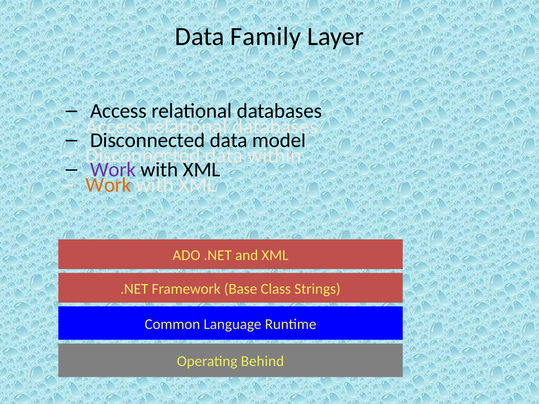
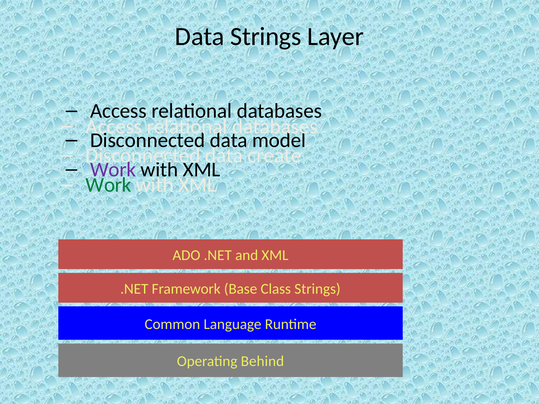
Data Family: Family -> Strings
within: within -> create
Work at (109, 185) colour: orange -> green
